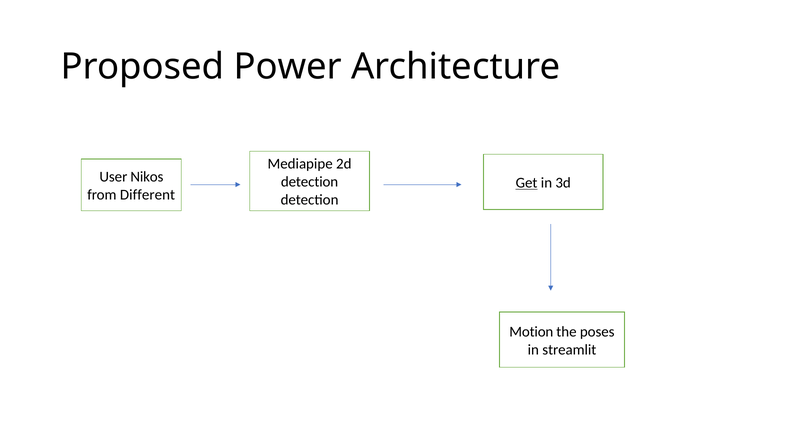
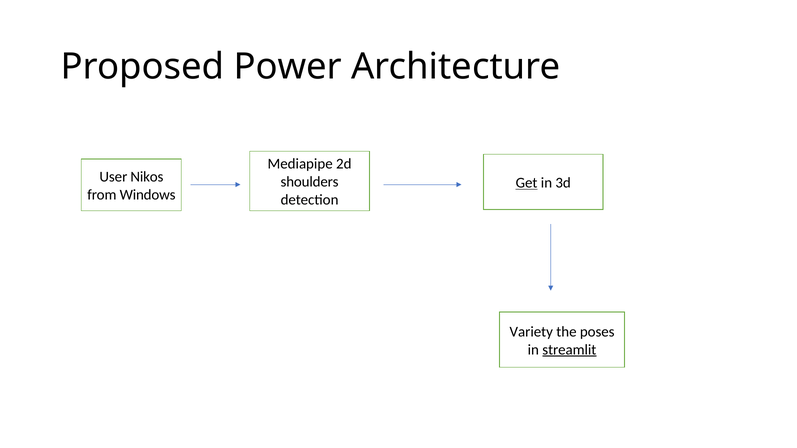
detection at (310, 182): detection -> shoulders
Different: Different -> Windows
Motion: Motion -> Variety
streamlit underline: none -> present
